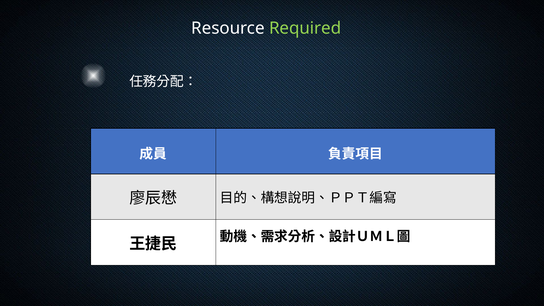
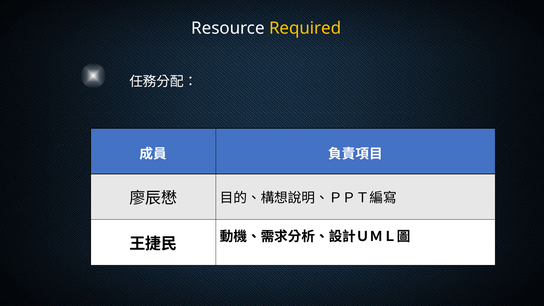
Required colour: light green -> yellow
